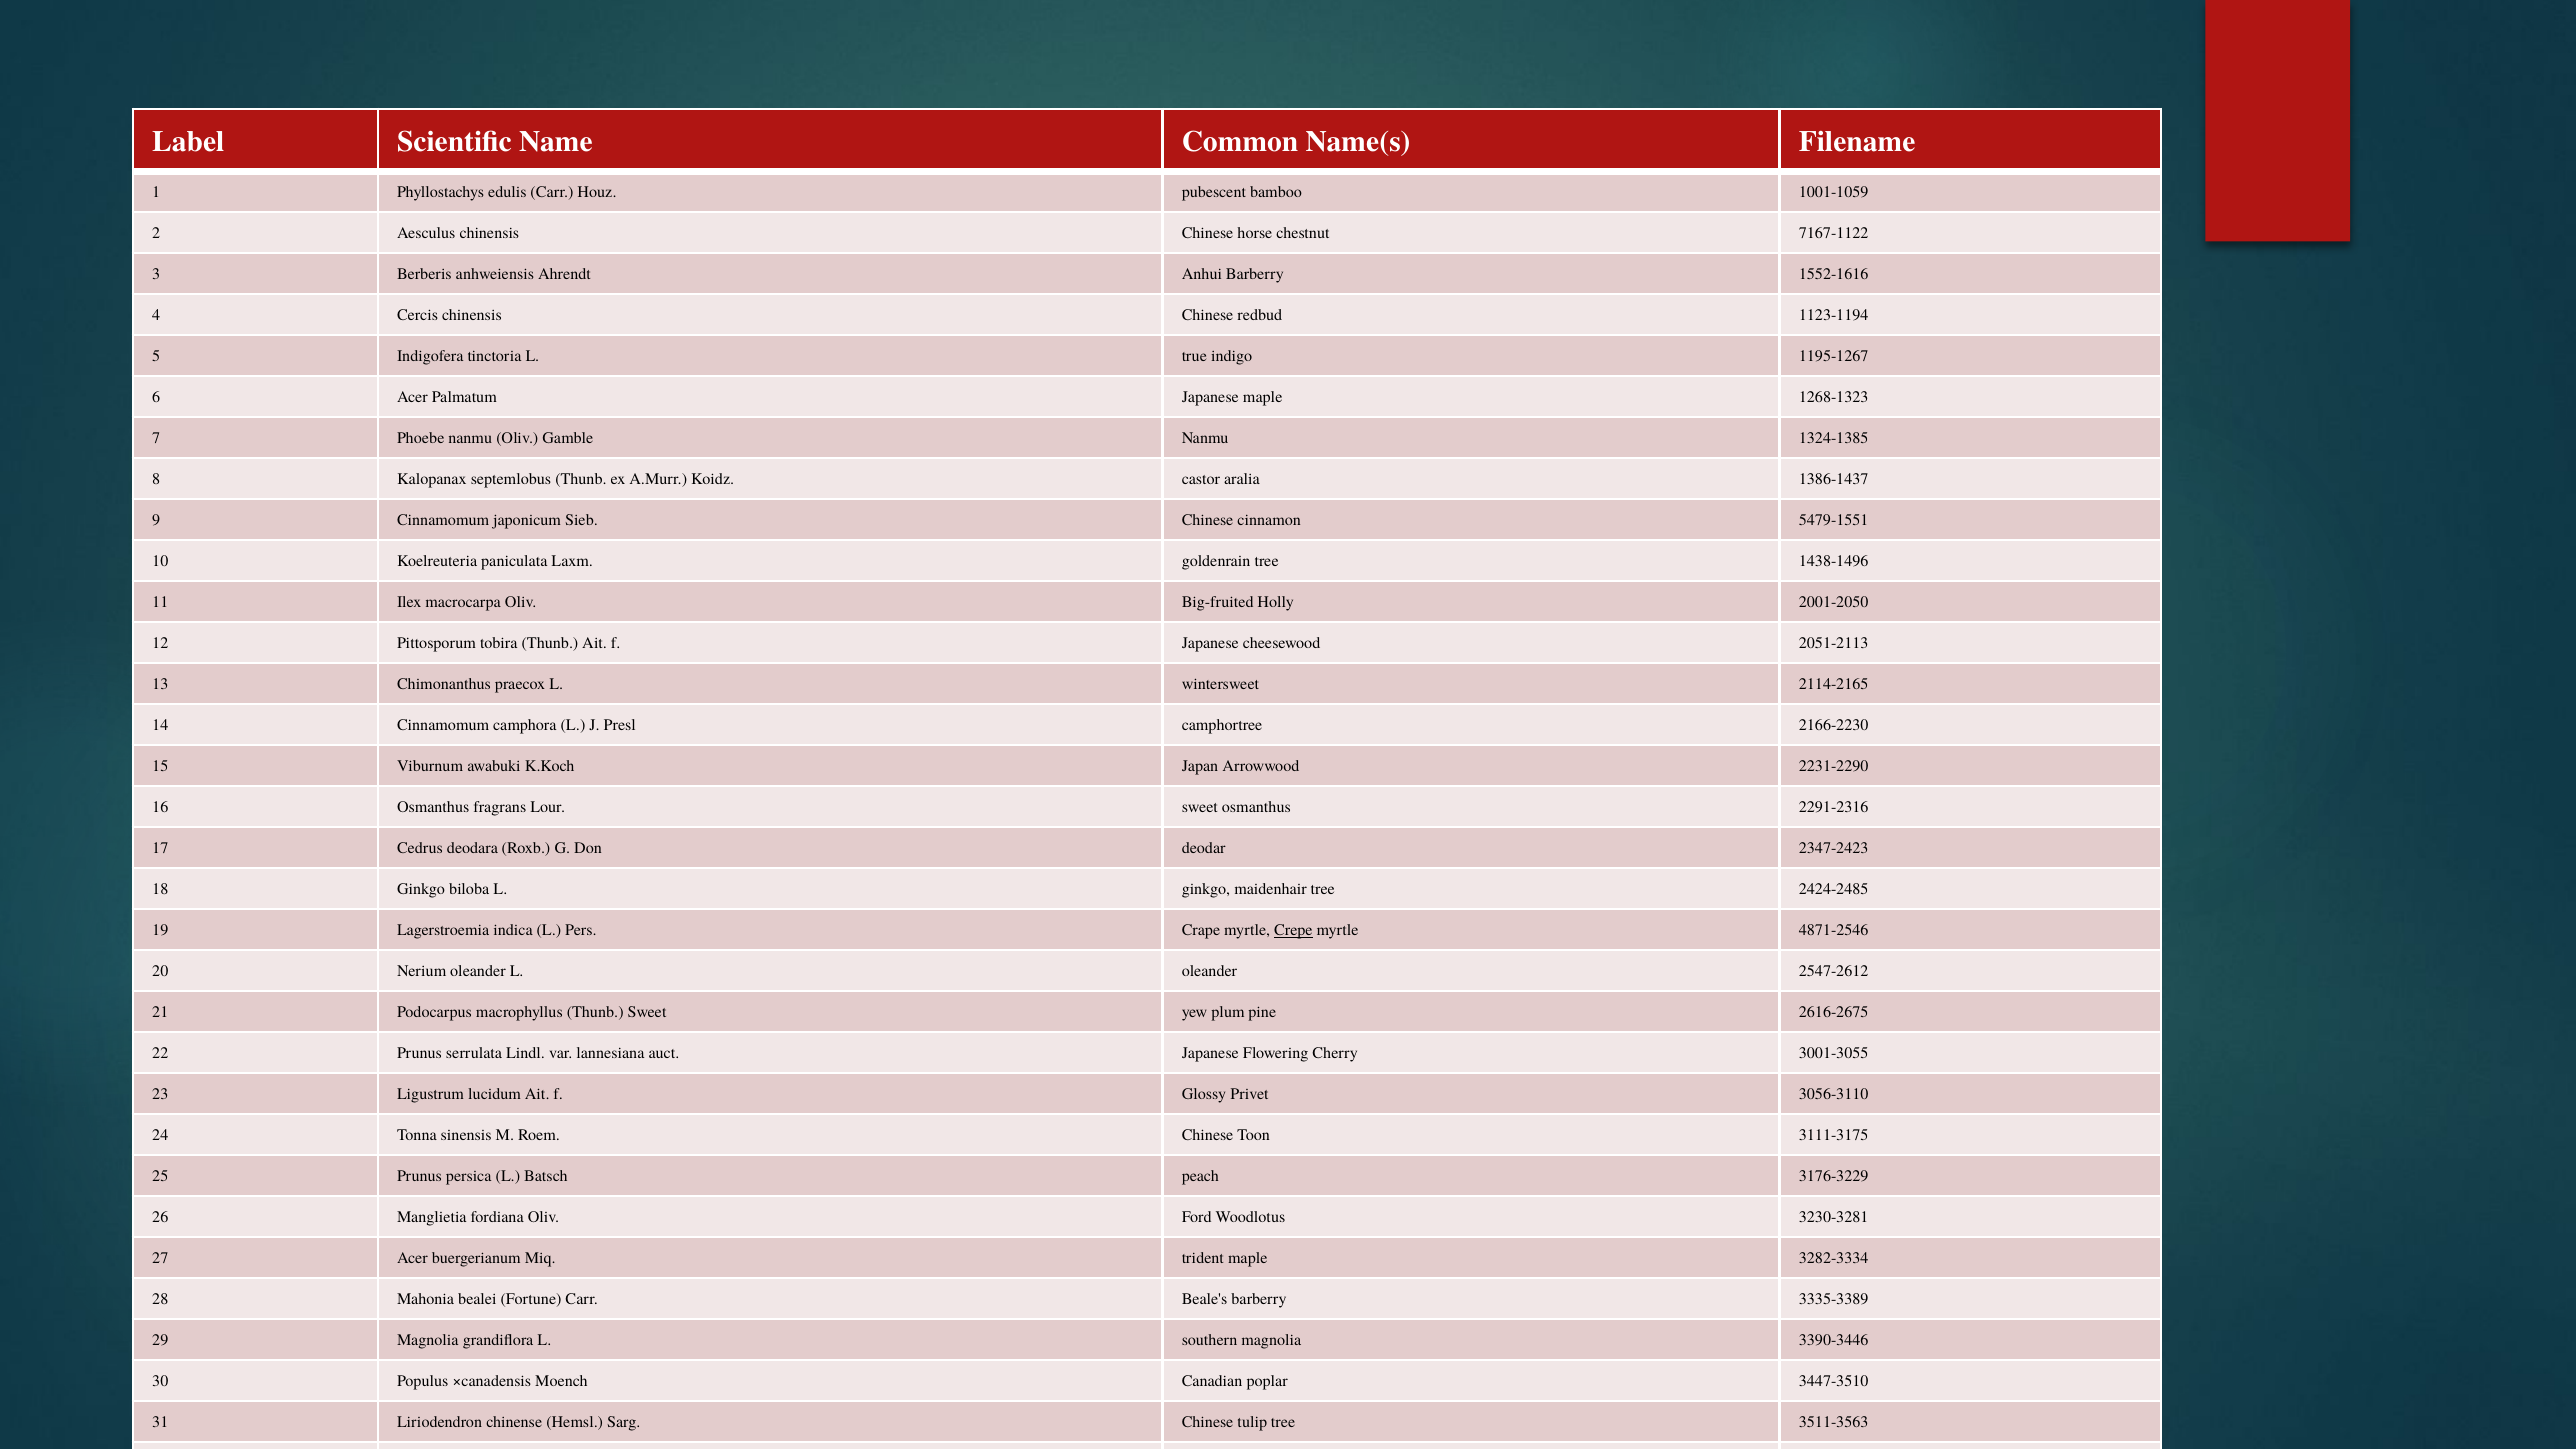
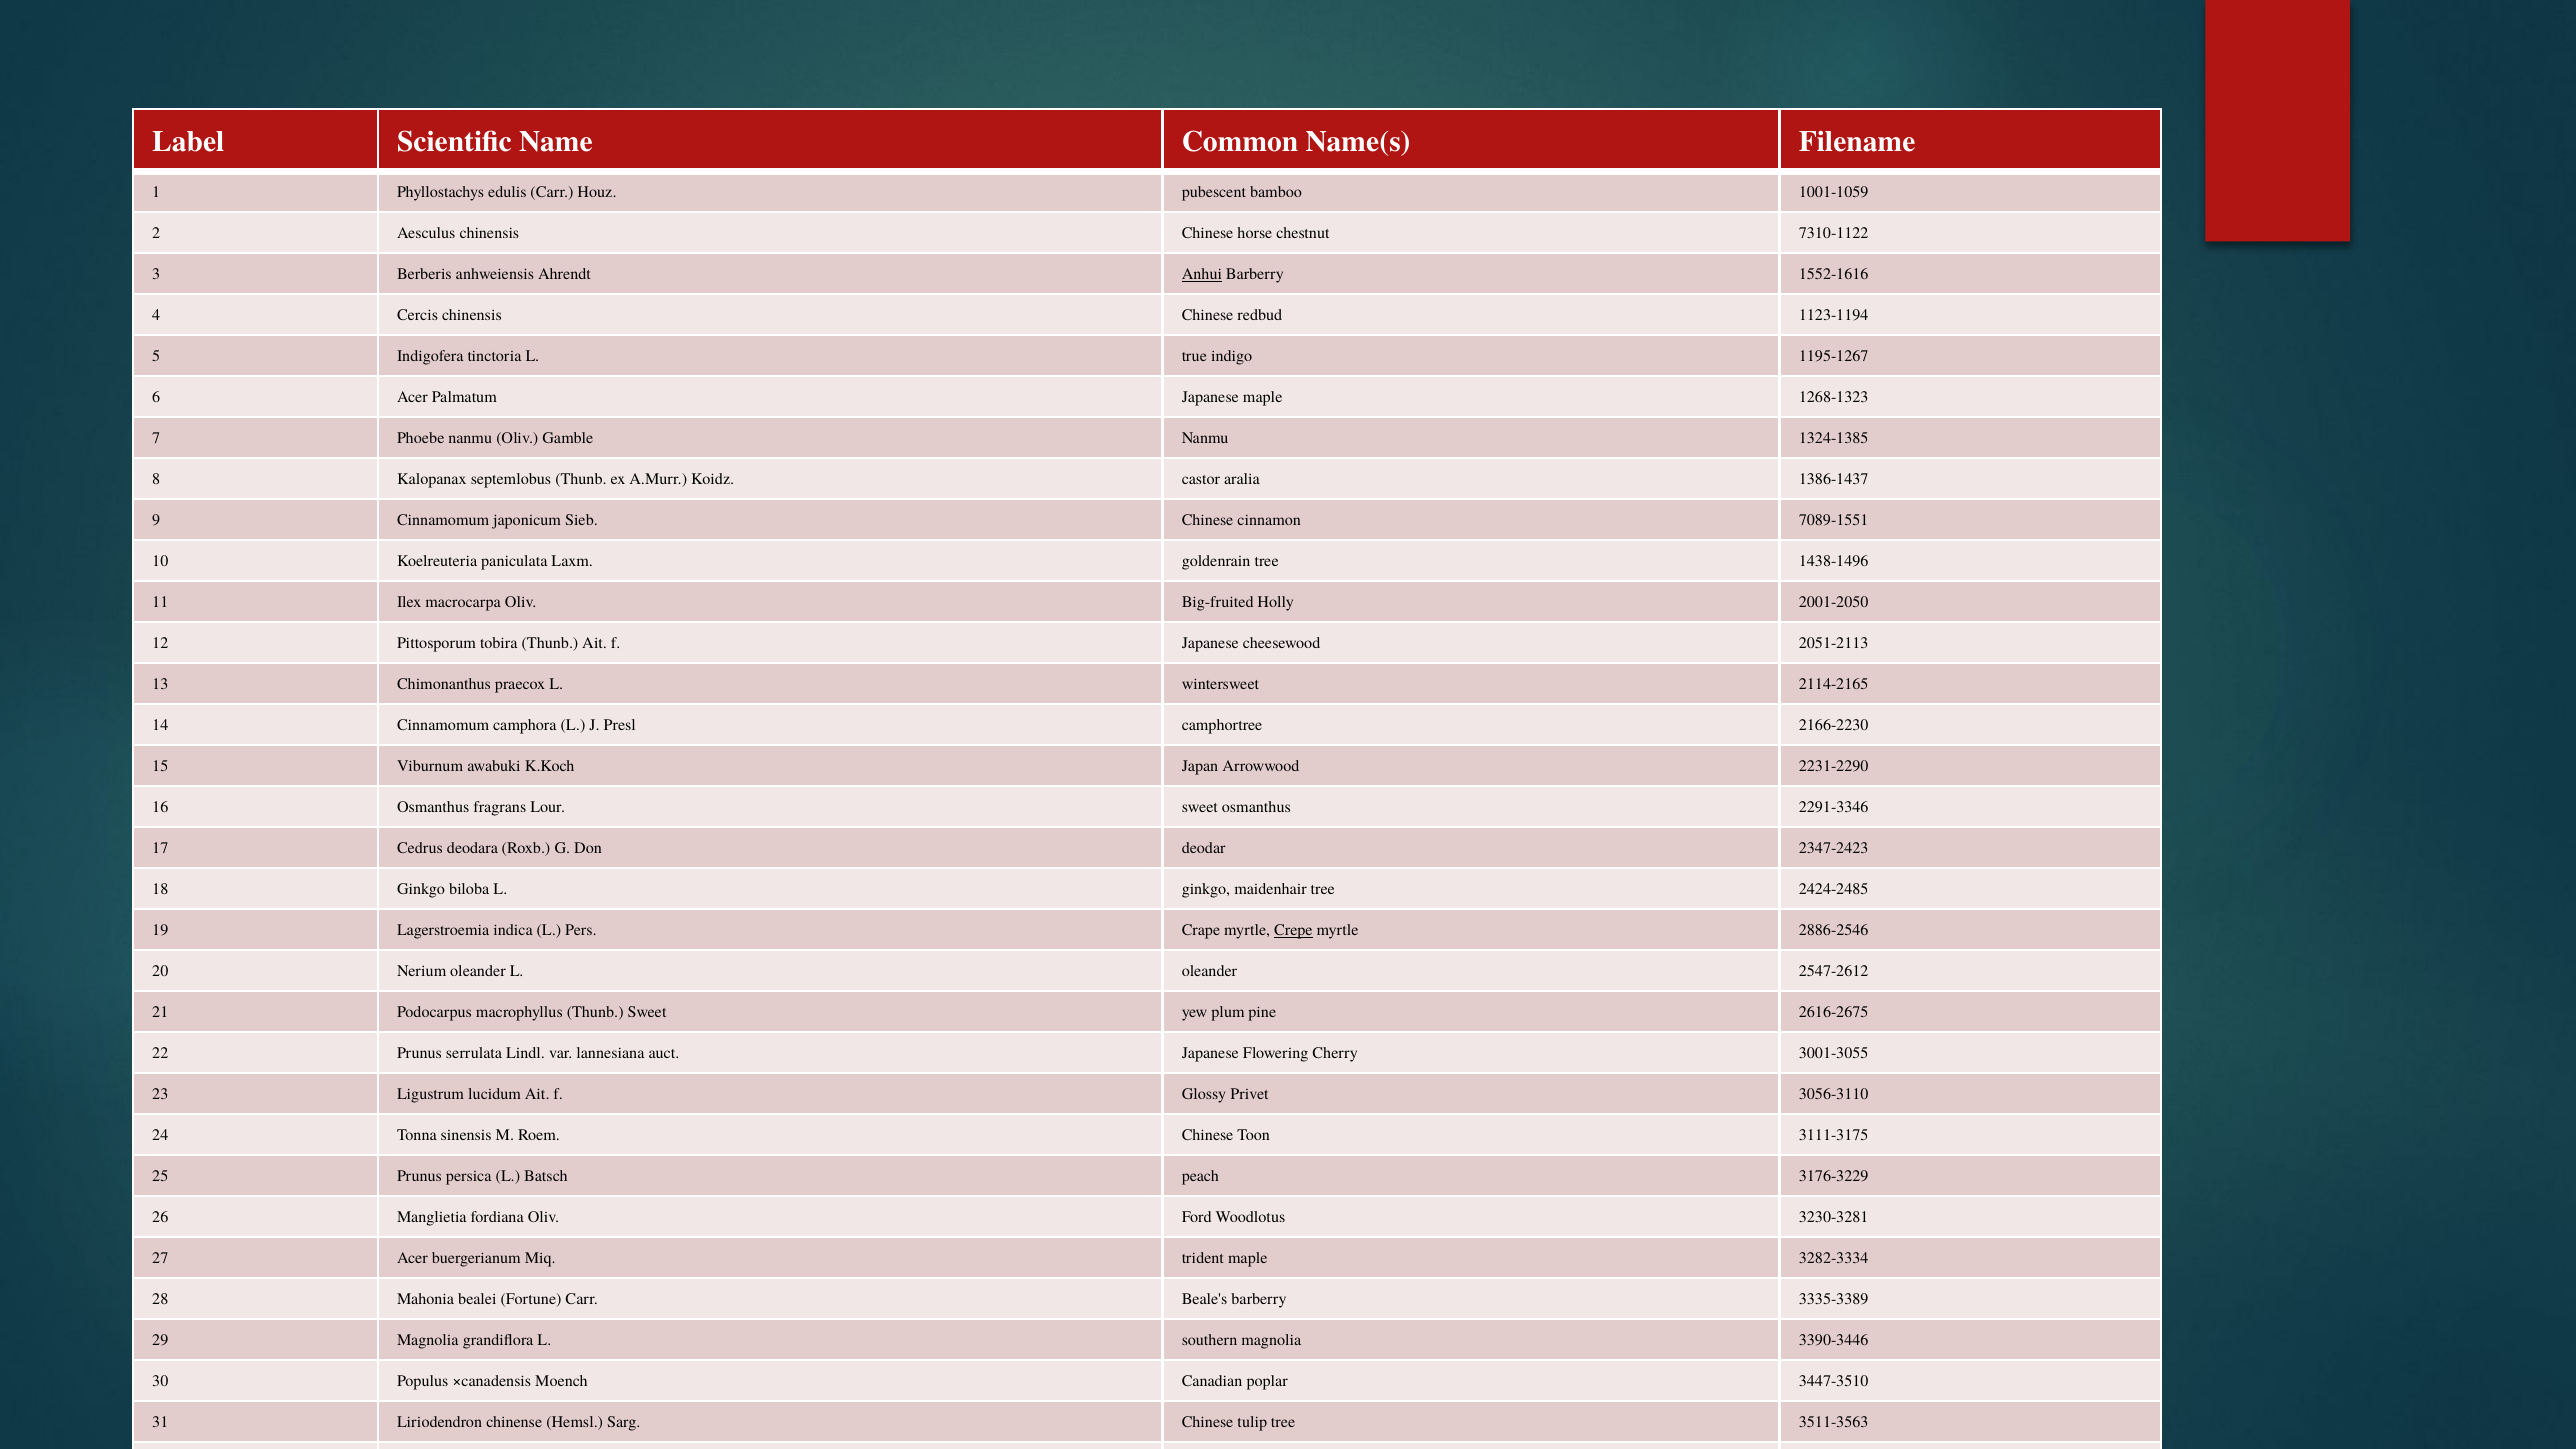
7167-1122: 7167-1122 -> 7310-1122
Anhui underline: none -> present
5479-1551: 5479-1551 -> 7089-1551
2291-2316: 2291-2316 -> 2291-3346
4871-2546: 4871-2546 -> 2886-2546
